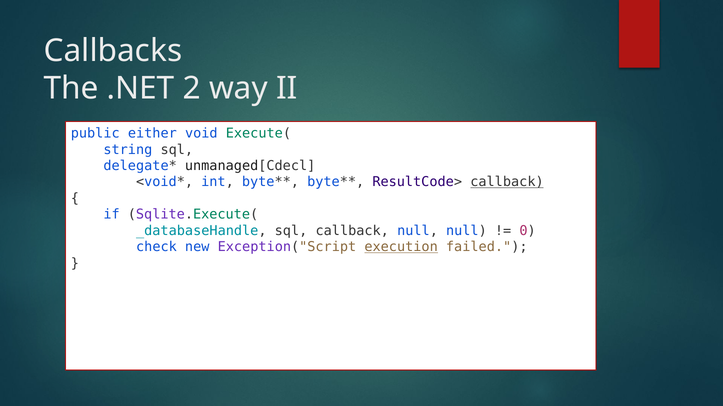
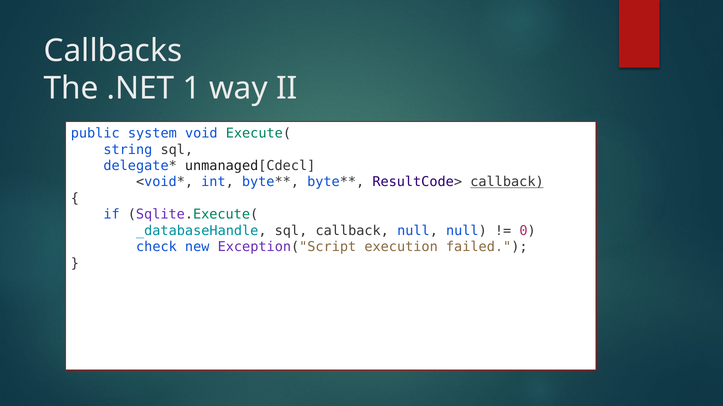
2: 2 -> 1
either: either -> system
execution underline: present -> none
